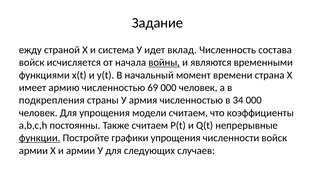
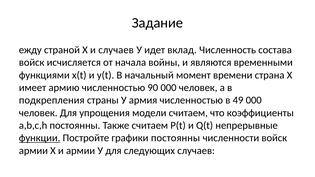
и система: система -> случаев
войны underline: present -> none
69: 69 -> 90
34: 34 -> 49
графики упрощения: упрощения -> постоянны
